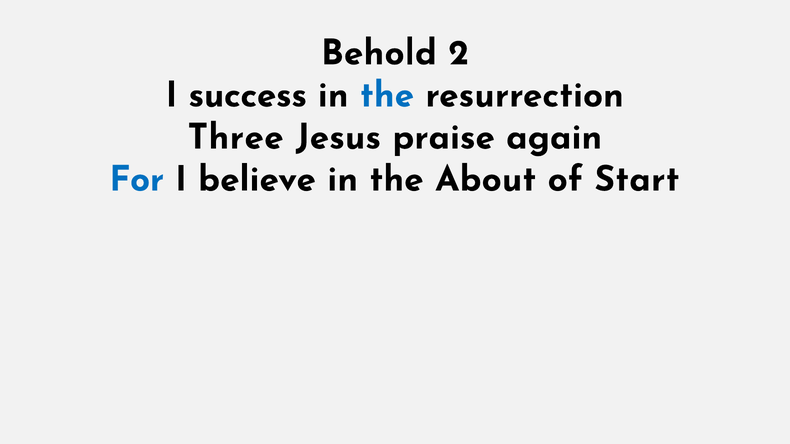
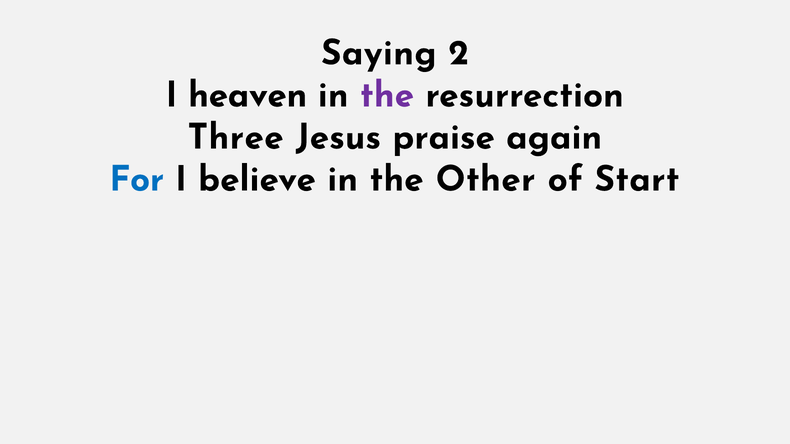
Behold: Behold -> Saying
success: success -> heaven
the at (387, 95) colour: blue -> purple
About: About -> Other
